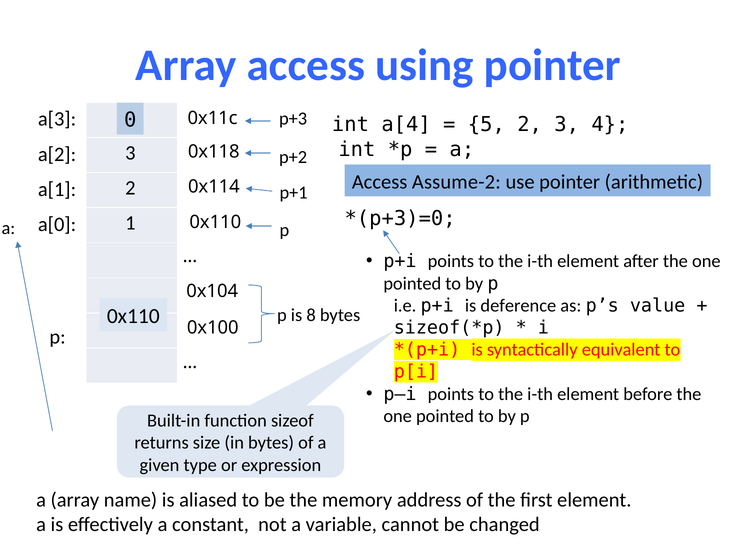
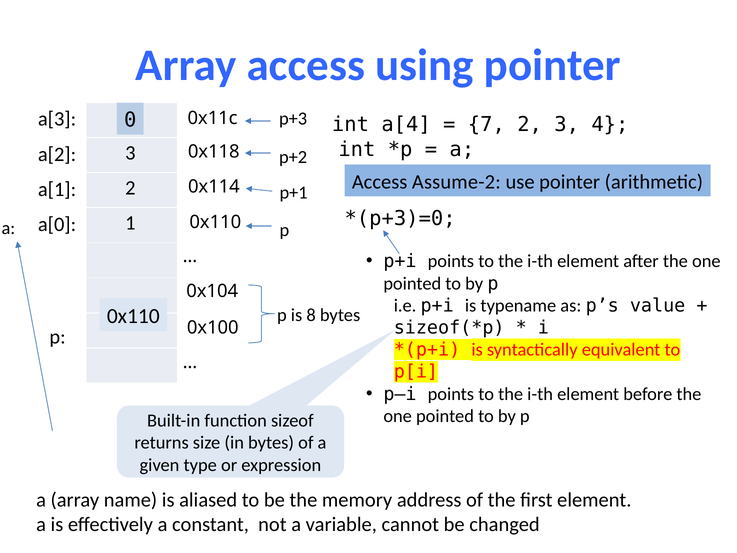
5: 5 -> 7
deference: deference -> typename
